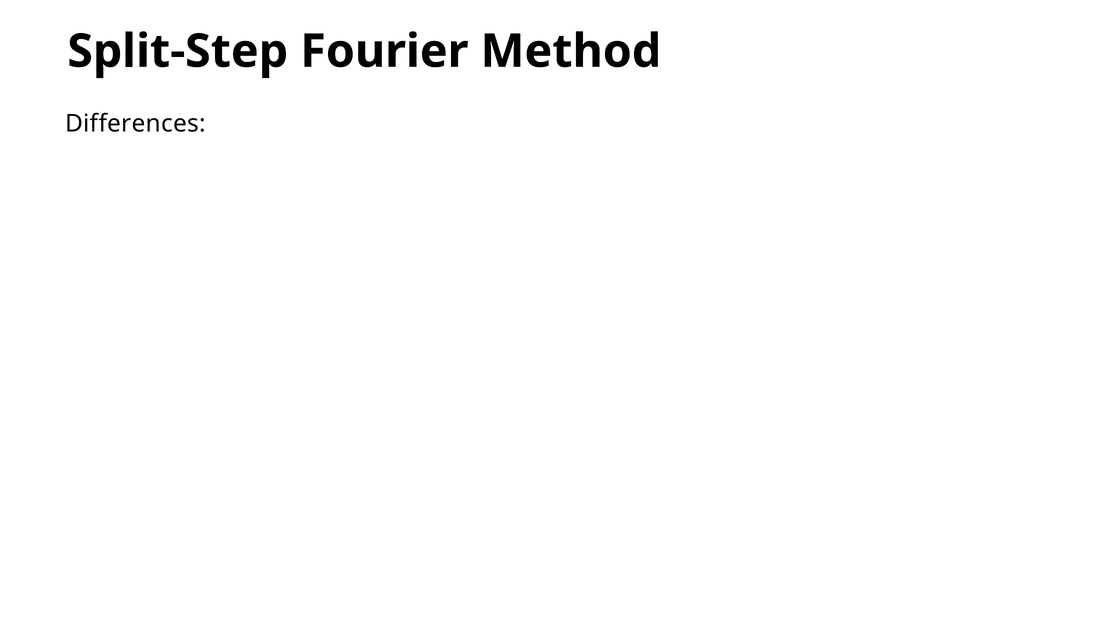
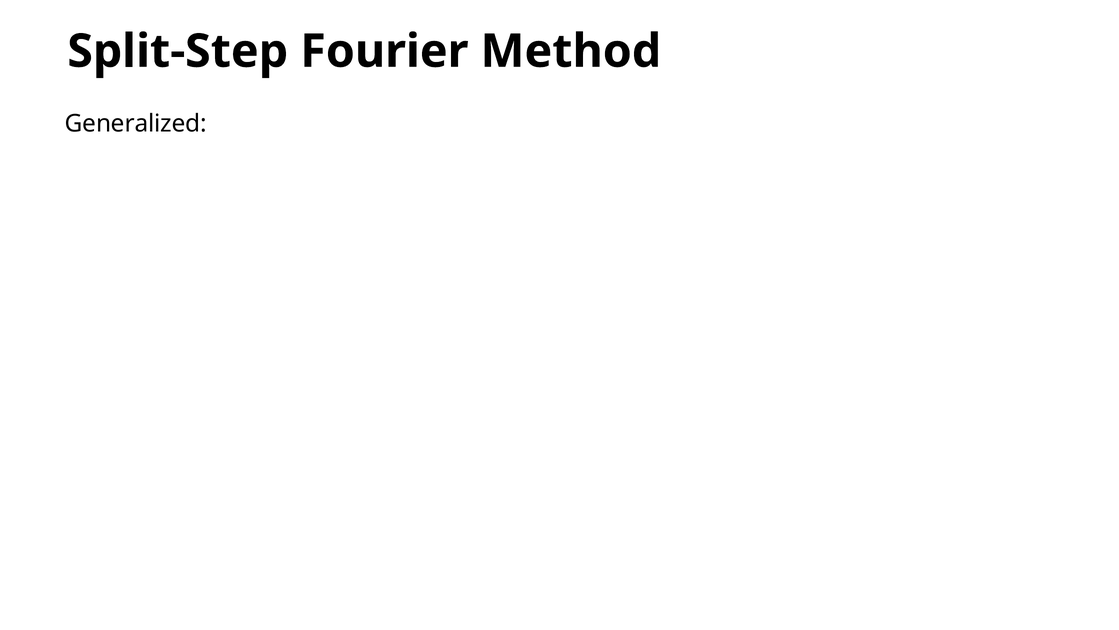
Differences at (135, 123): Differences -> Generalized
